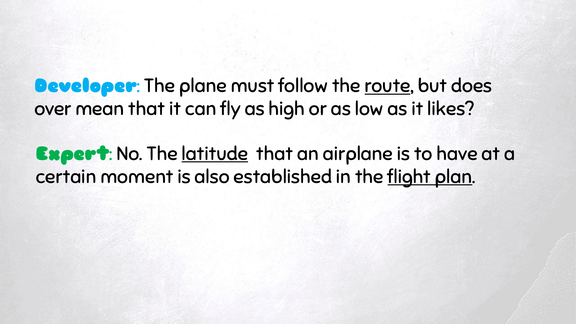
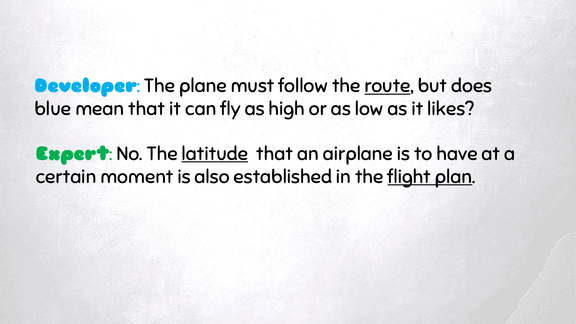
over: over -> blue
